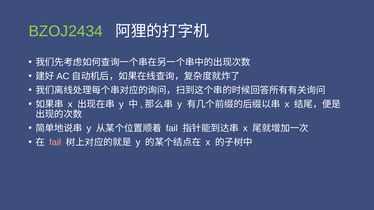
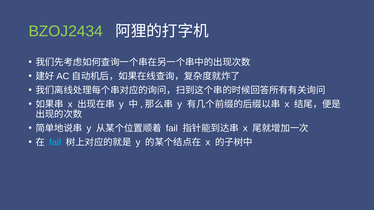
fail at (55, 142) colour: pink -> light blue
